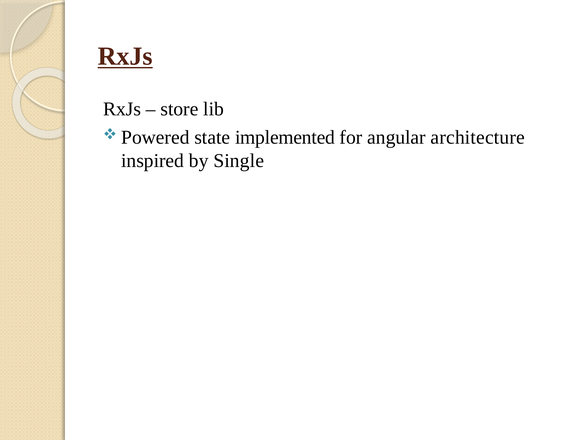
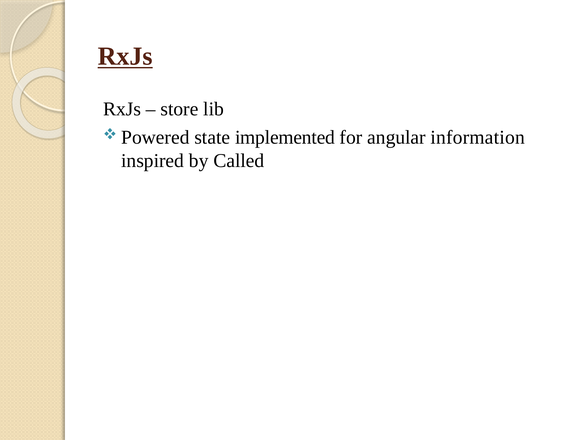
architecture: architecture -> information
Single: Single -> Called
